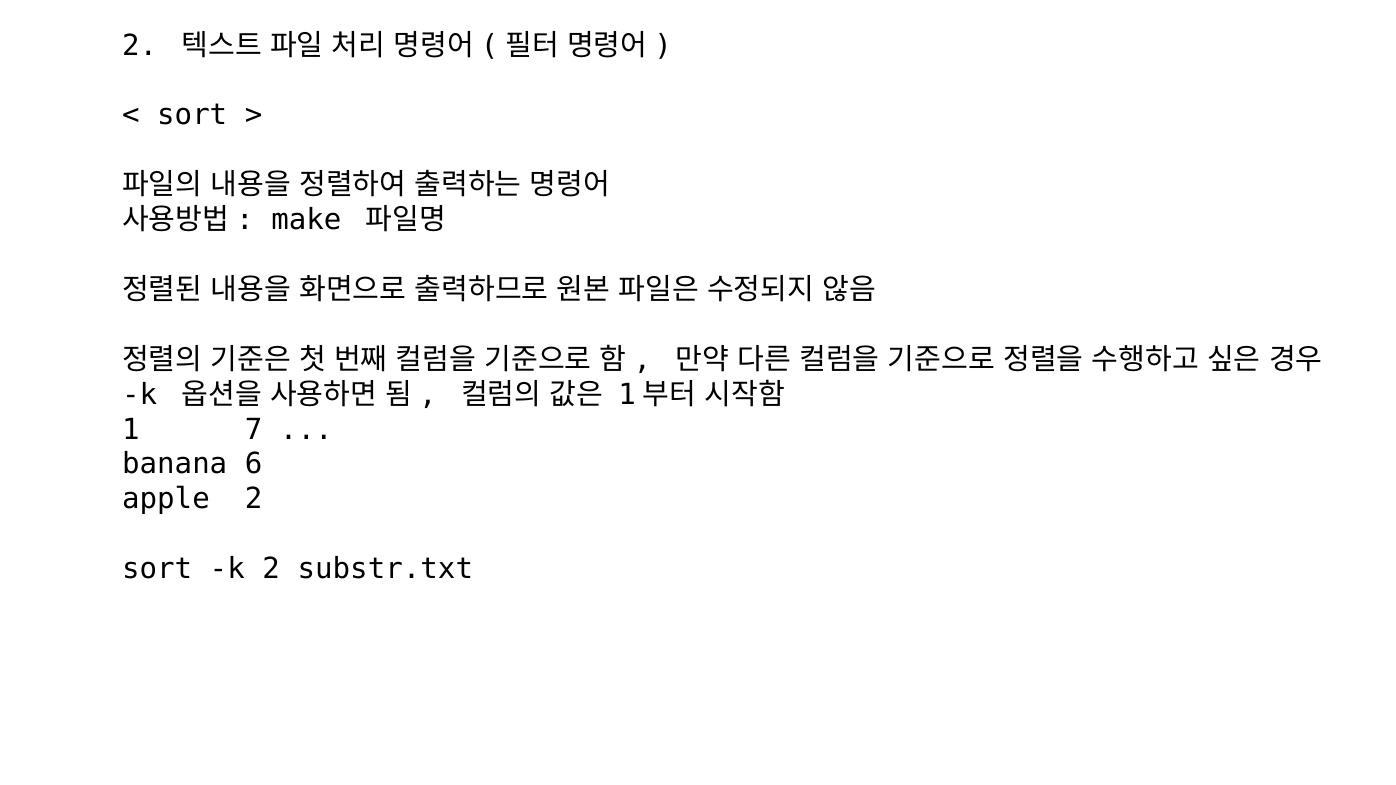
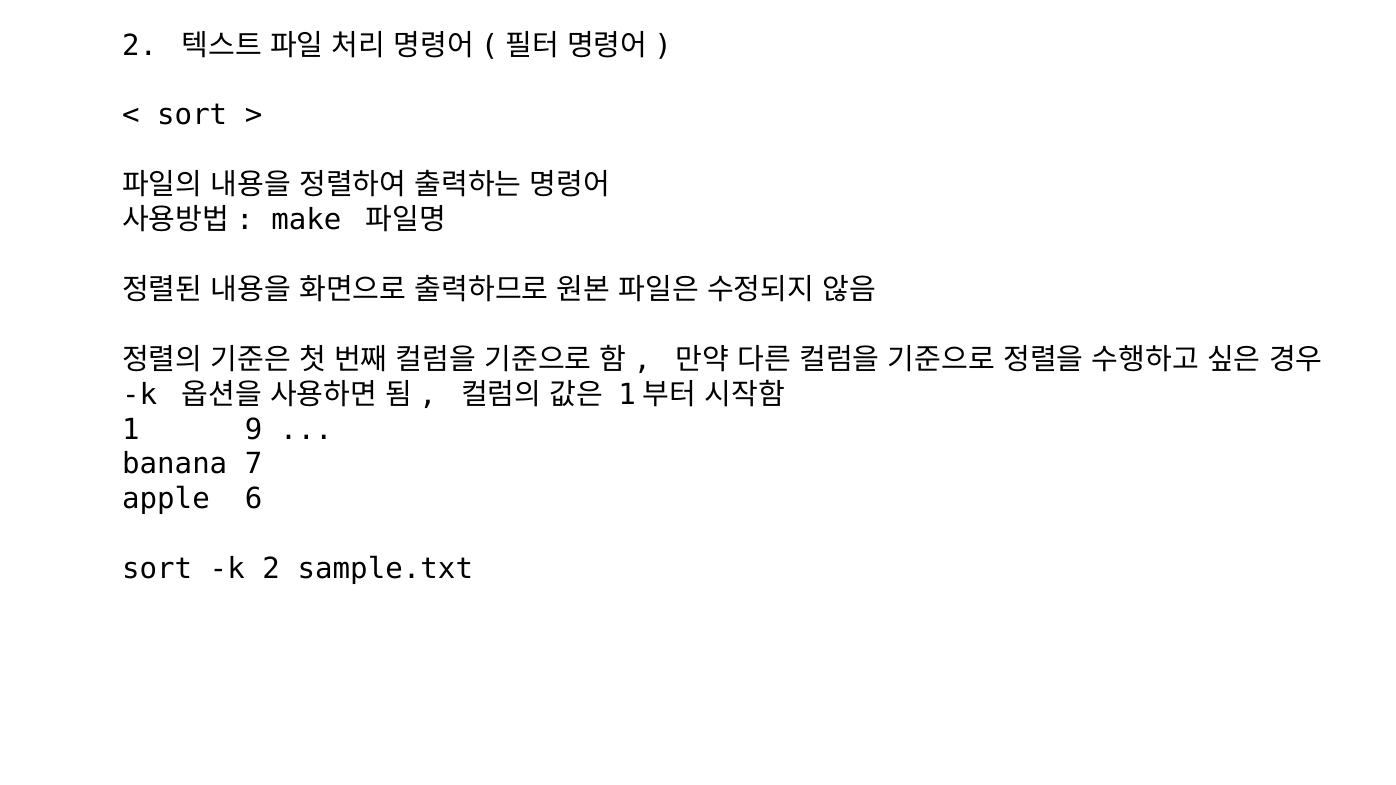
7: 7 -> 9
6: 6 -> 7
apple 2: 2 -> 6
substr.txt: substr.txt -> sample.txt
